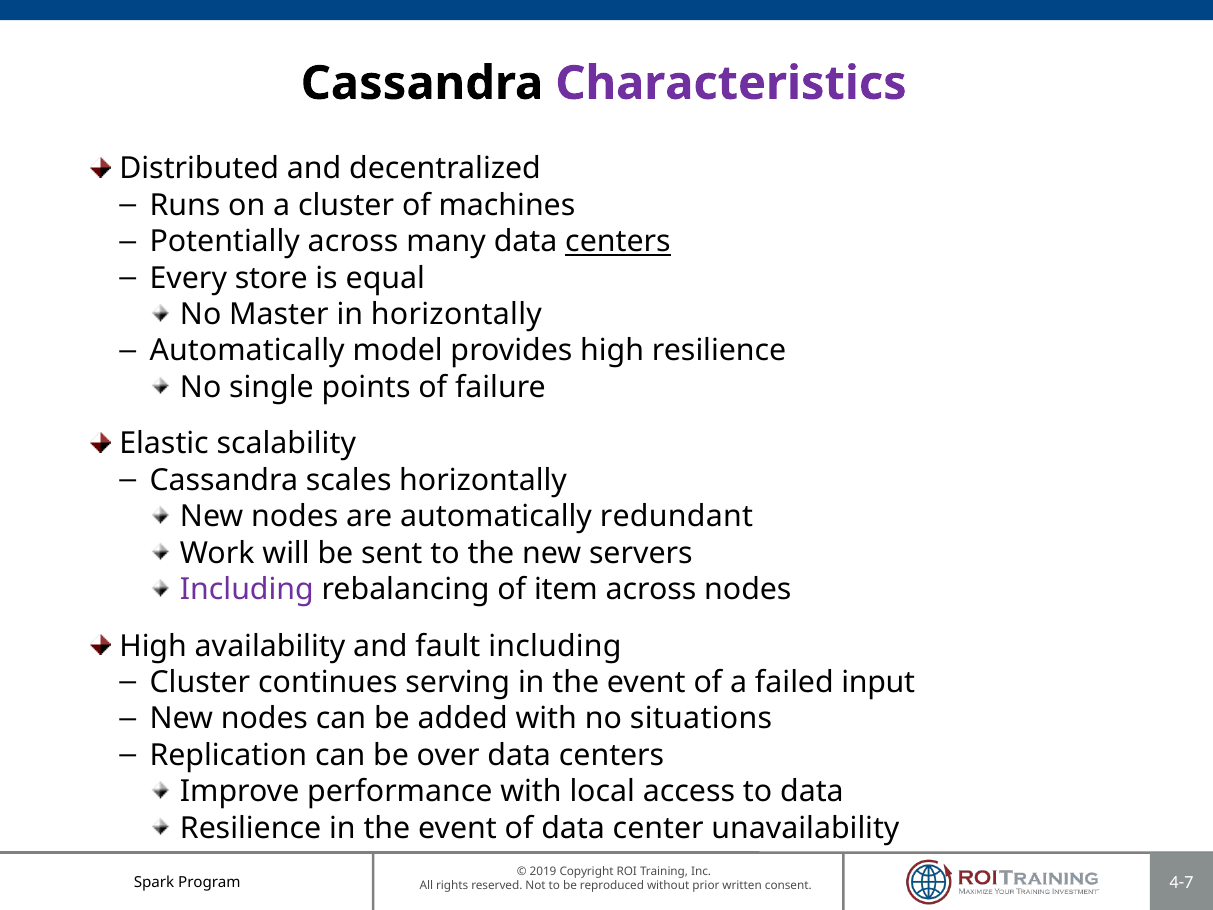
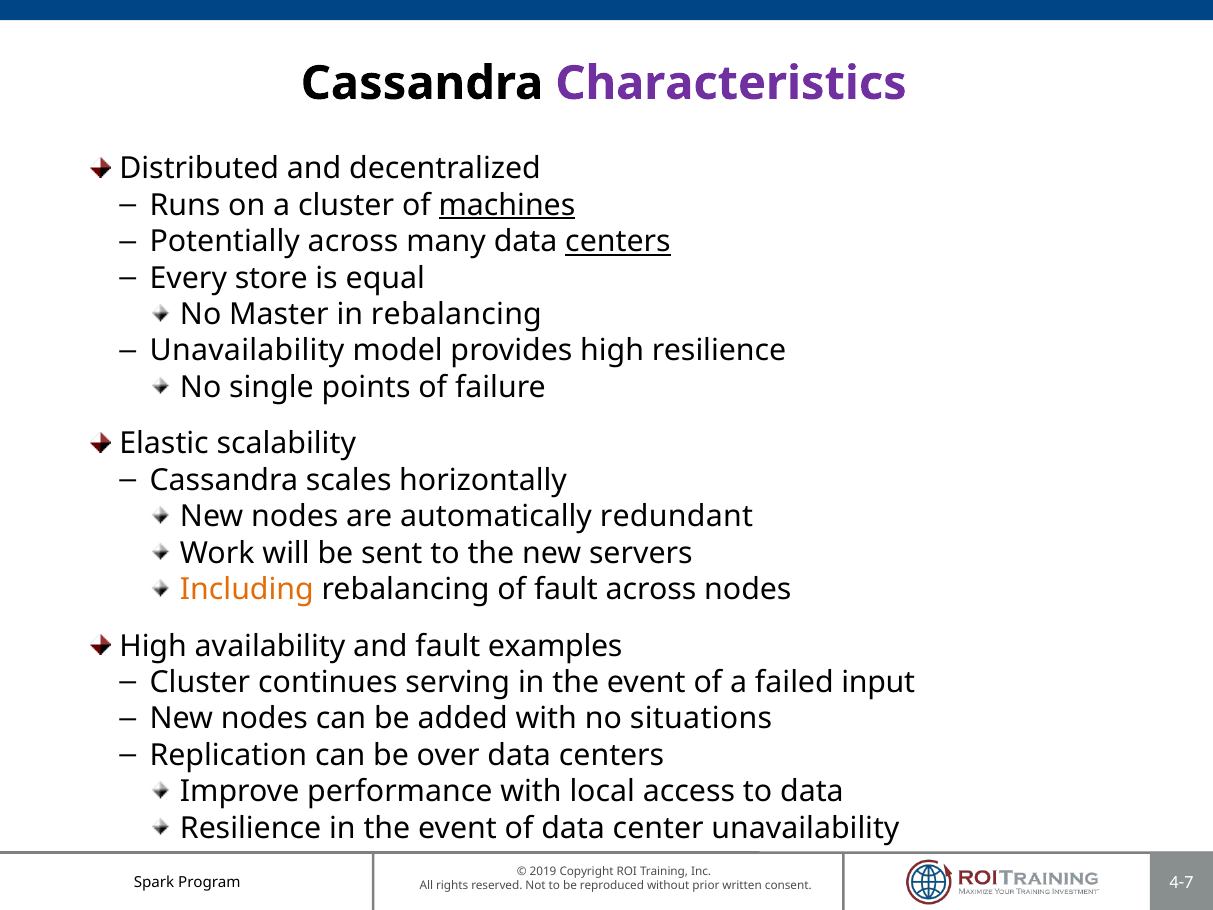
machines underline: none -> present
in horizontally: horizontally -> rebalancing
Automatically at (247, 351): Automatically -> Unavailability
Including at (247, 589) colour: purple -> orange
of item: item -> fault
fault including: including -> examples
